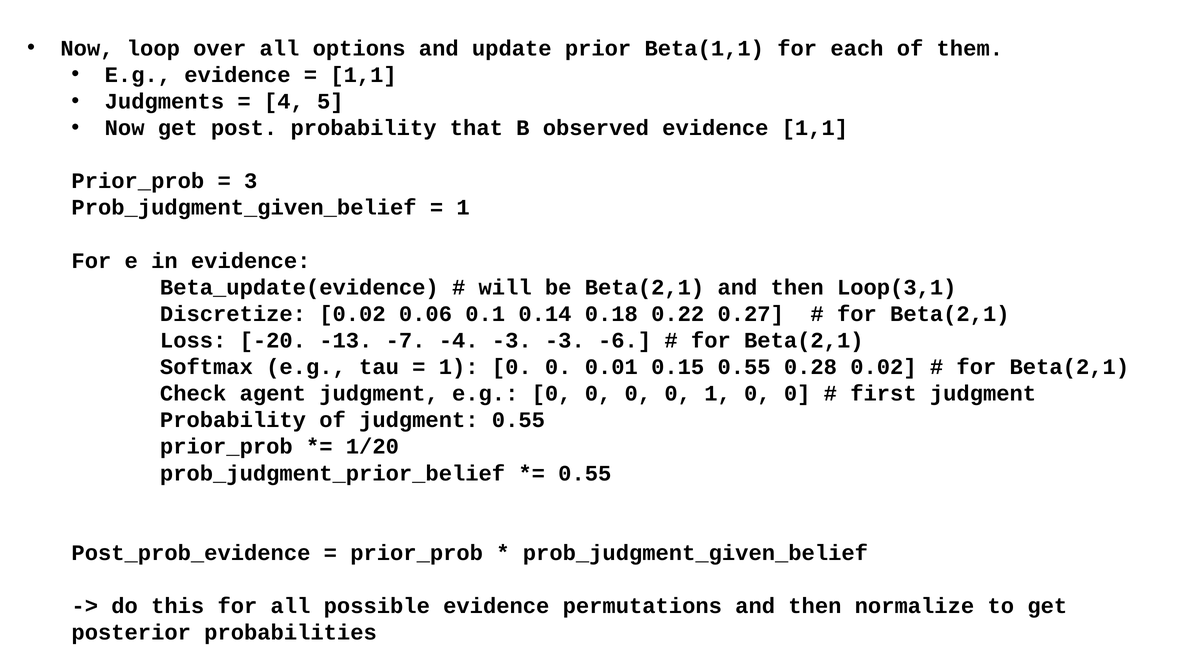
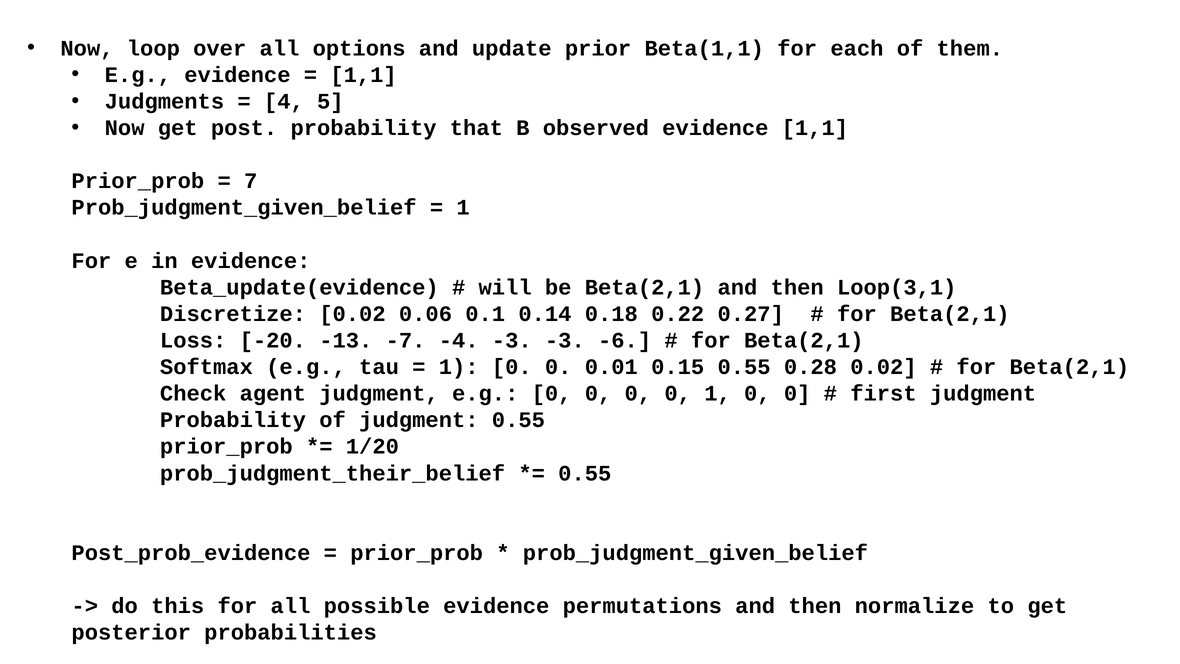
3: 3 -> 7
prob_judgment_prior_belief: prob_judgment_prior_belief -> prob_judgment_their_belief
